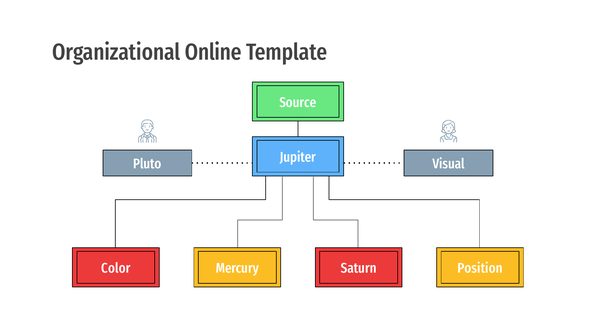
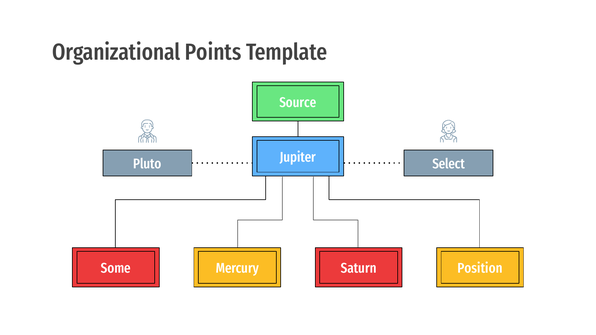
Online: Online -> Points
Visual: Visual -> Select
Color: Color -> Some
